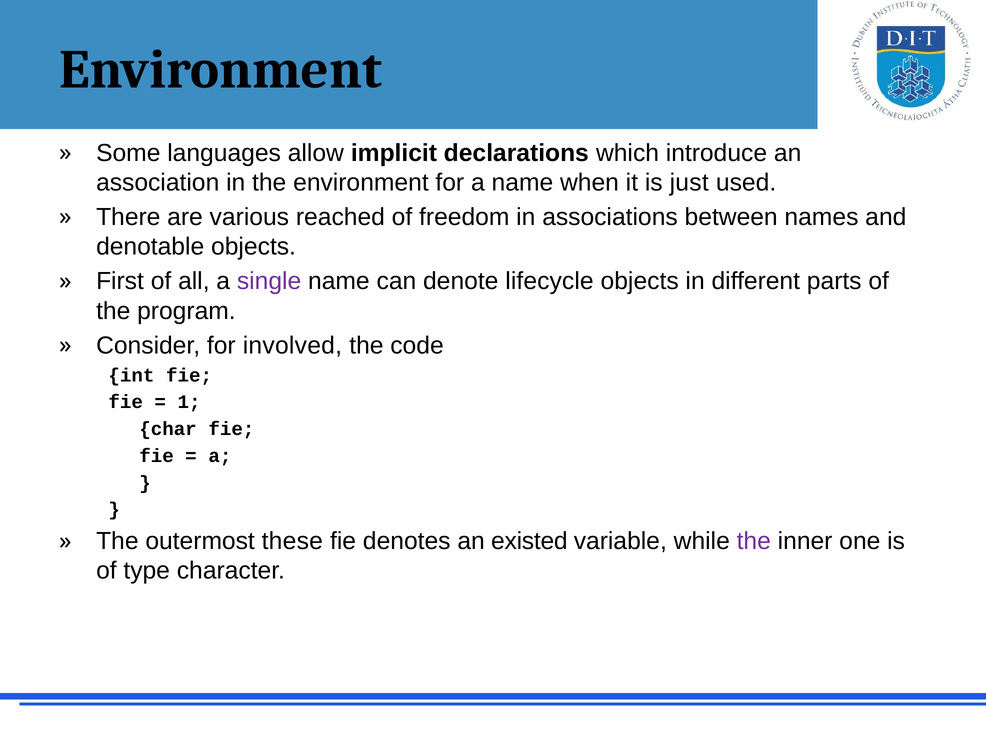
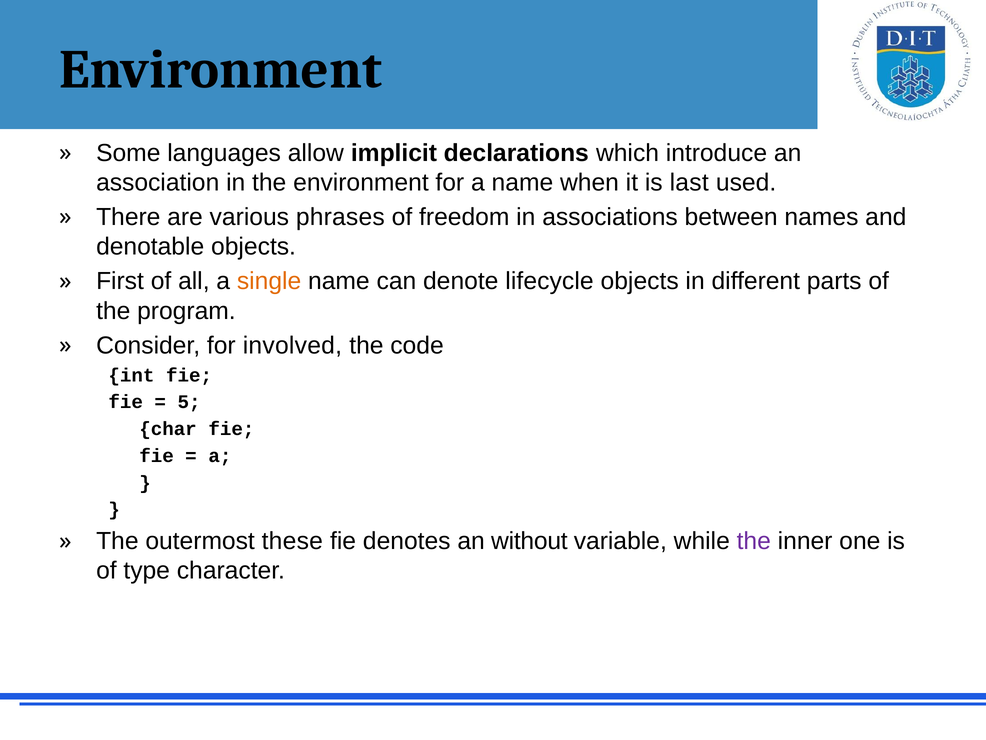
just: just -> last
reached: reached -> phrases
single colour: purple -> orange
1: 1 -> 5
existed: existed -> without
